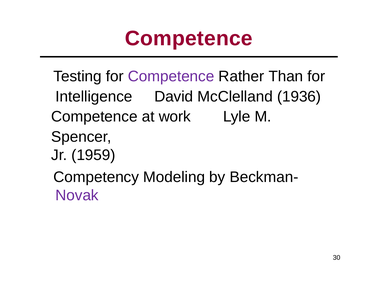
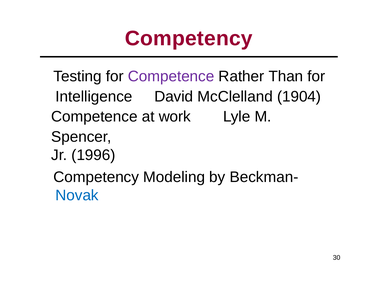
Competence at (189, 39): Competence -> Competency
1936: 1936 -> 1904
1959: 1959 -> 1996
Novak colour: purple -> blue
